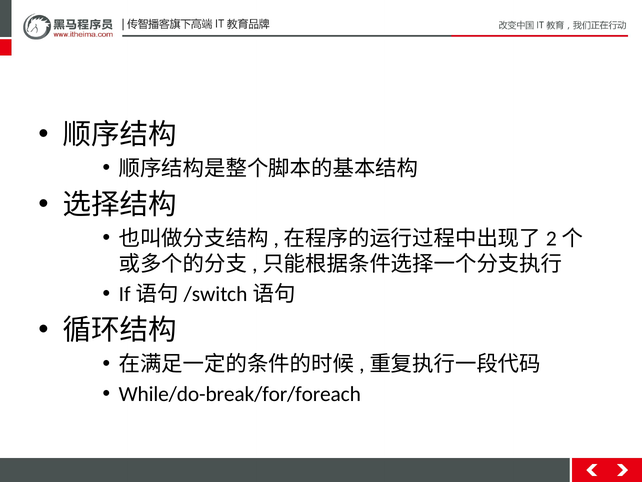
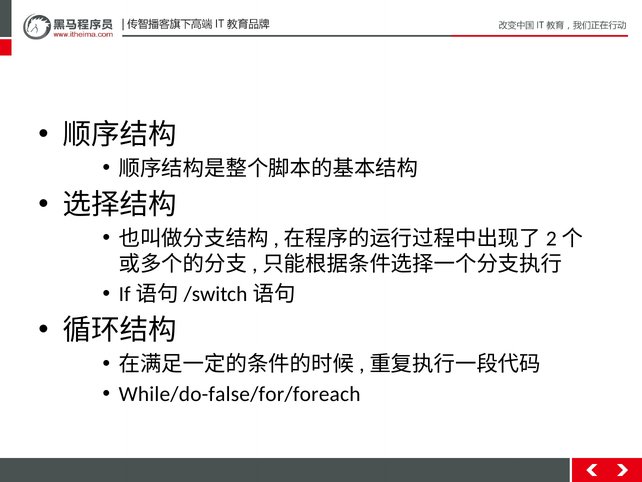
While/do-break/for/foreach: While/do-break/for/foreach -> While/do-false/for/foreach
